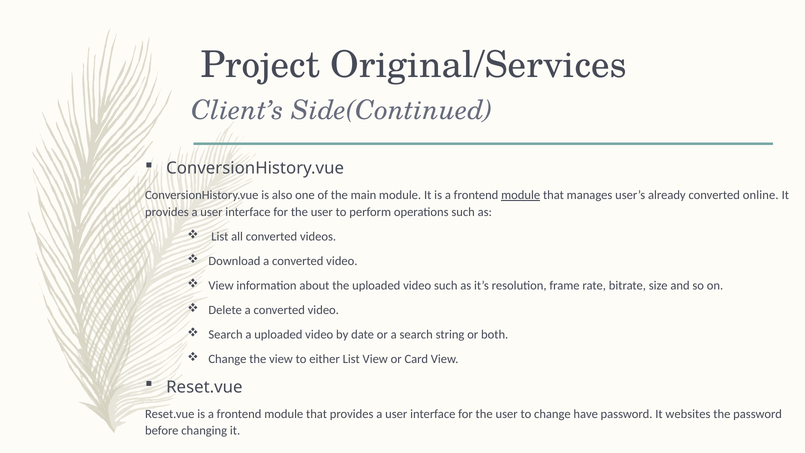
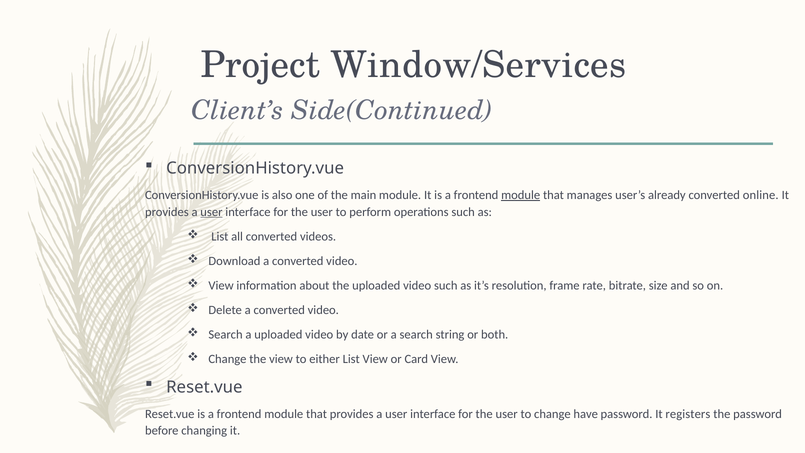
Original/Services: Original/Services -> Window/Services
user at (211, 212) underline: none -> present
websites: websites -> registers
